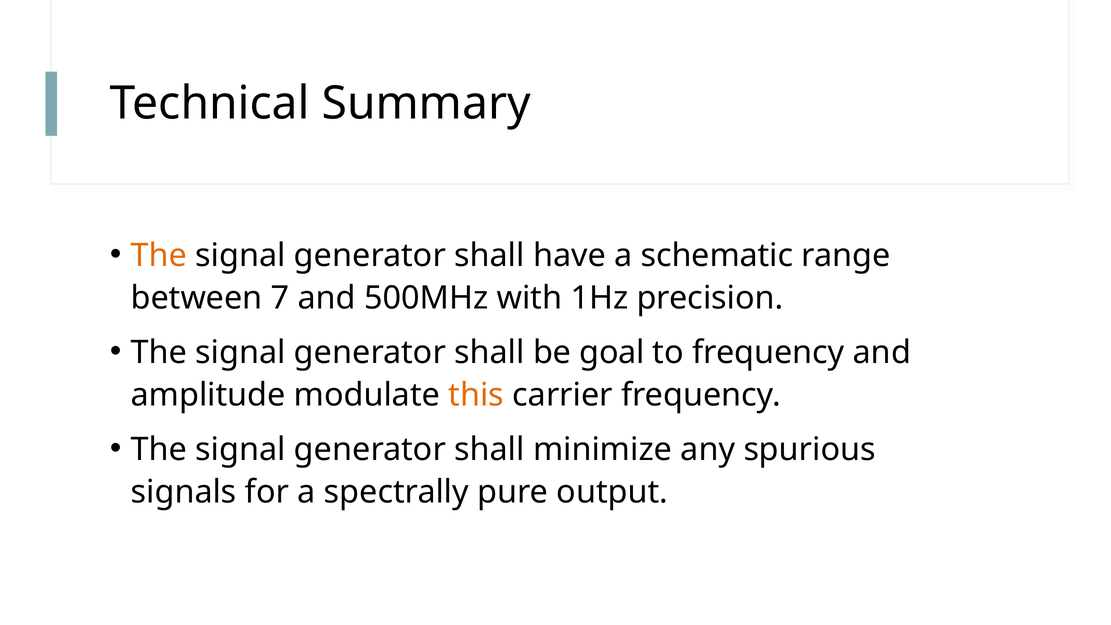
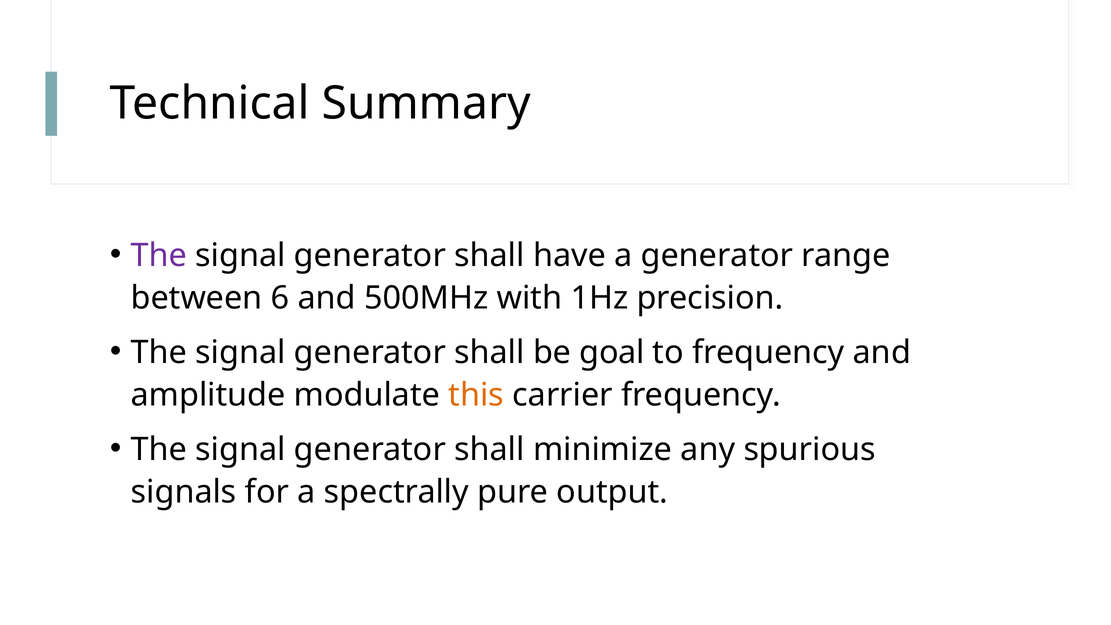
The at (159, 255) colour: orange -> purple
a schematic: schematic -> generator
7: 7 -> 6
